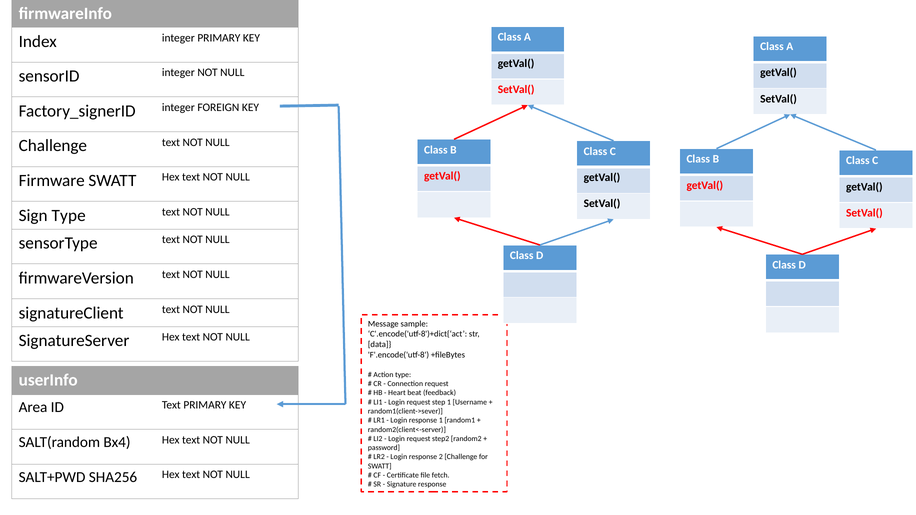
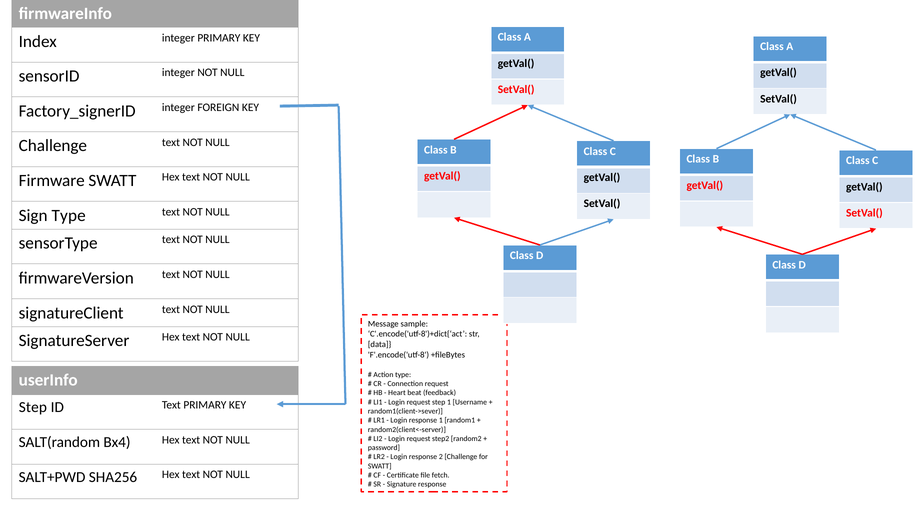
Area at (33, 408): Area -> Step
